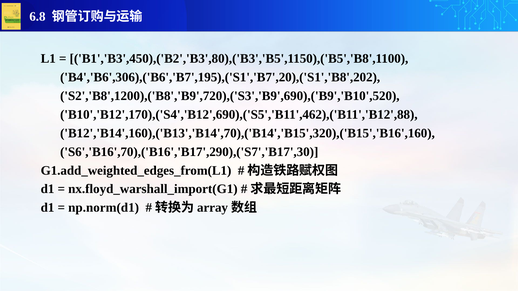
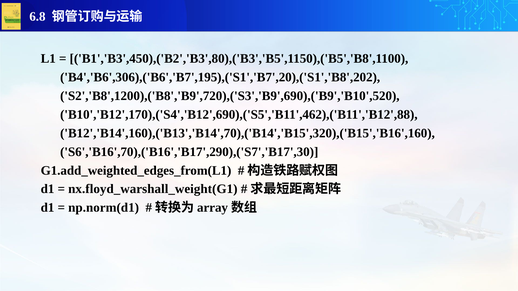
nx.floyd_warshall_import(G1: nx.floyd_warshall_import(G1 -> nx.floyd_warshall_weight(G1
